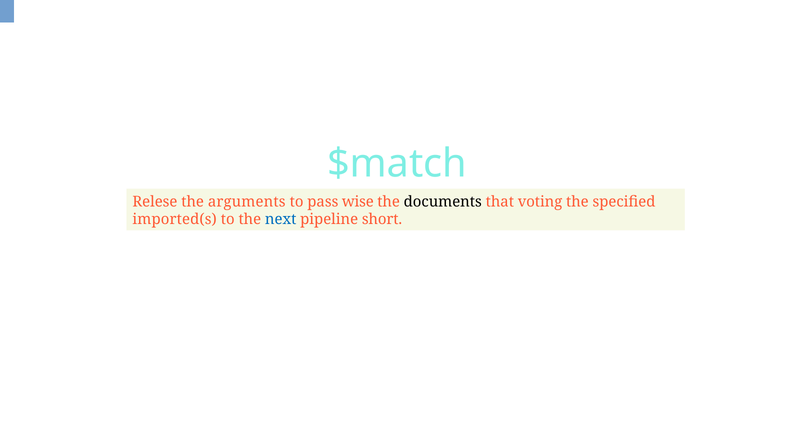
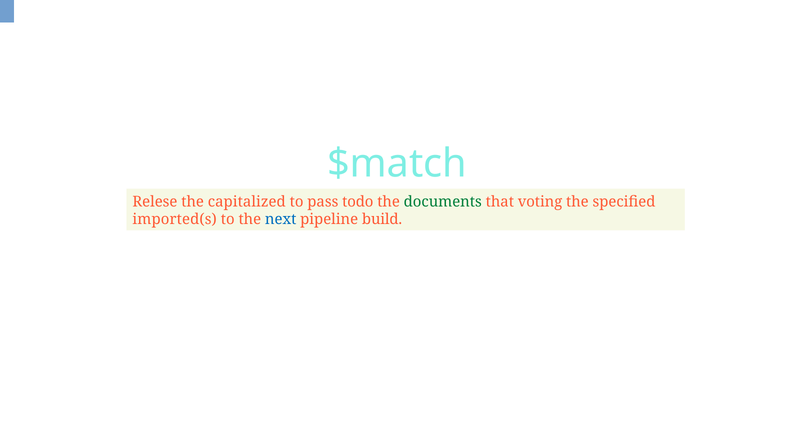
arguments: arguments -> capitalized
wise: wise -> todo
documents colour: black -> green
short: short -> build
